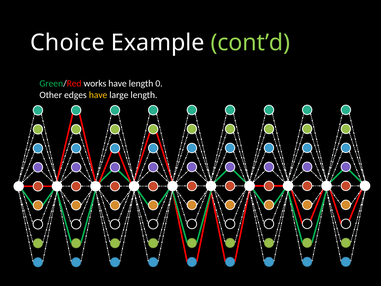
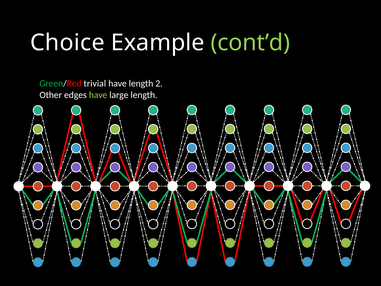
works: works -> trivial
0: 0 -> 2
have at (98, 95) colour: yellow -> light green
